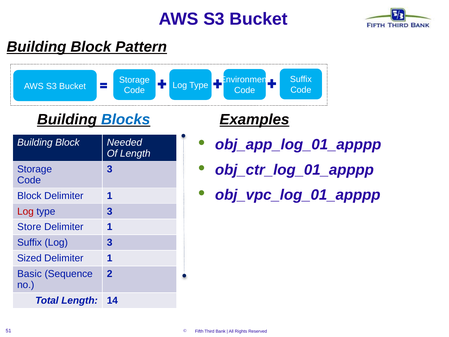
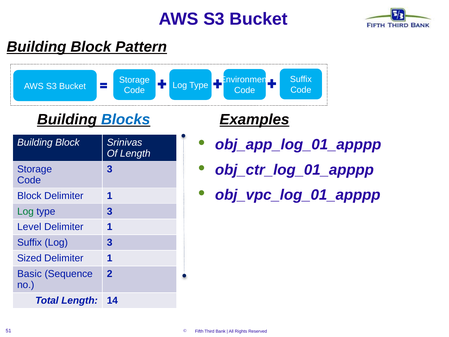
Needed: Needed -> Srinivas
Log at (25, 211) colour: red -> green
Store: Store -> Level
